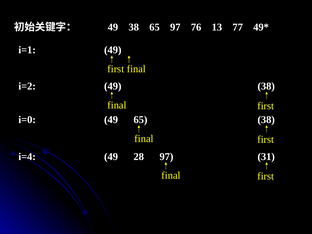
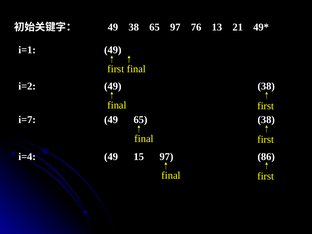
77: 77 -> 21
i=0: i=0 -> i=7
28: 28 -> 15
31: 31 -> 86
